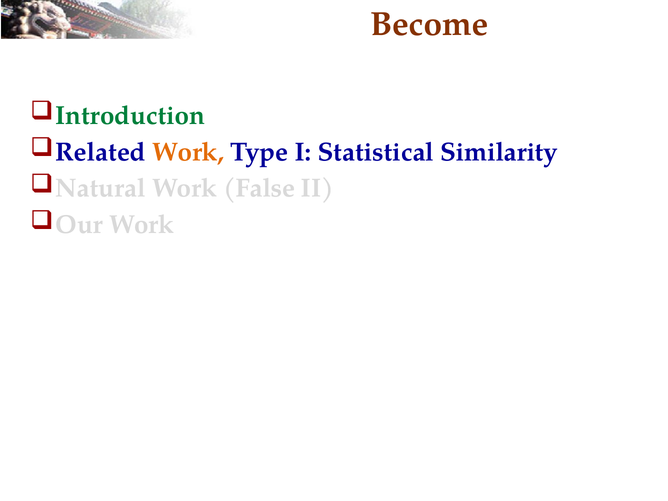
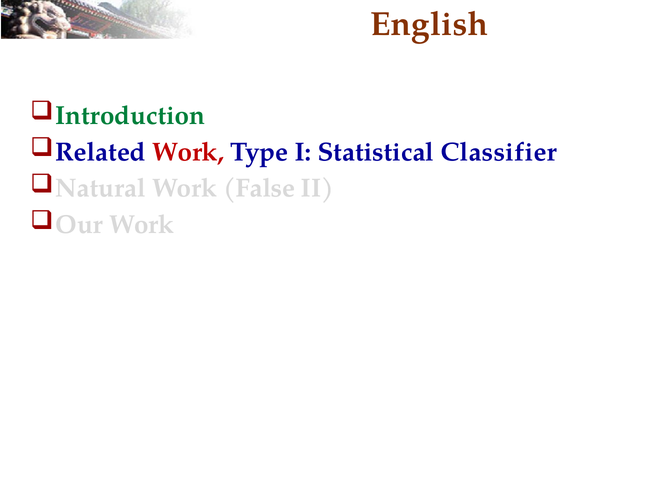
Become: Become -> English
Work at (188, 152) colour: orange -> red
Similarity: Similarity -> Classifier
